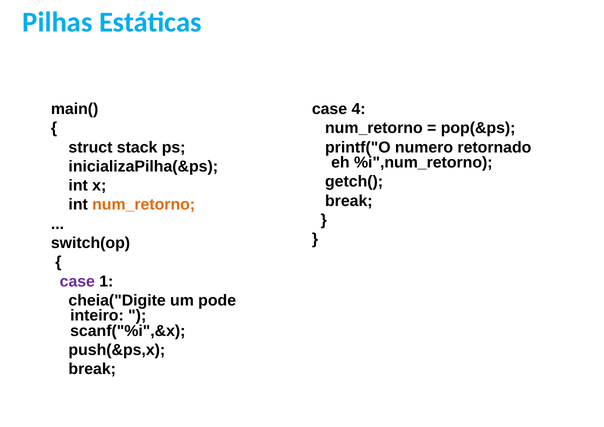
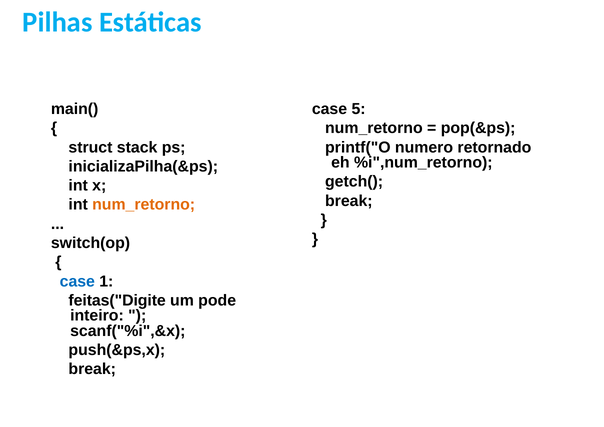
4: 4 -> 5
case at (77, 281) colour: purple -> blue
cheia("Digite: cheia("Digite -> feitas("Digite
